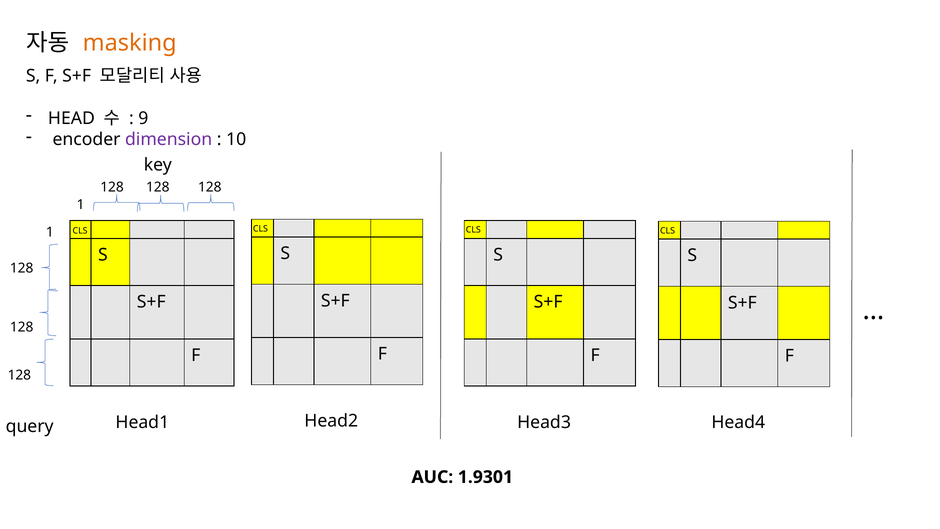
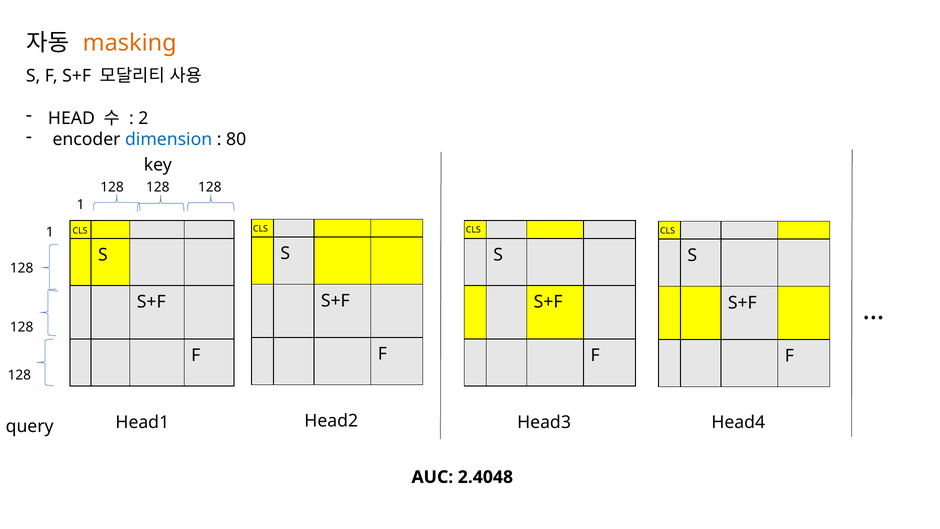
9: 9 -> 2
dimension colour: purple -> blue
10: 10 -> 80
1.9301: 1.9301 -> 2.4048
